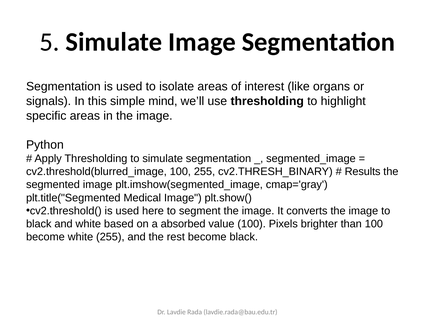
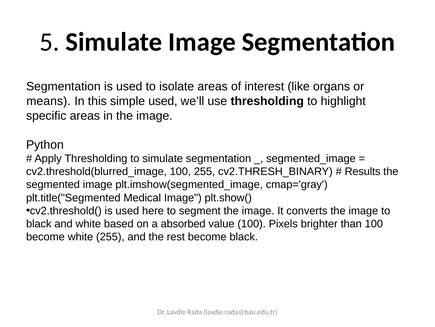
signals: signals -> means
simple mind: mind -> used
